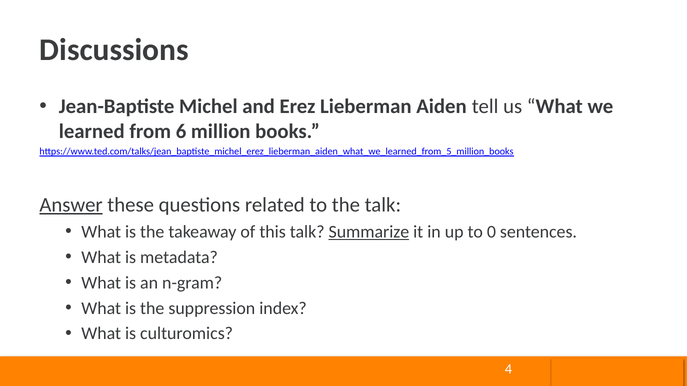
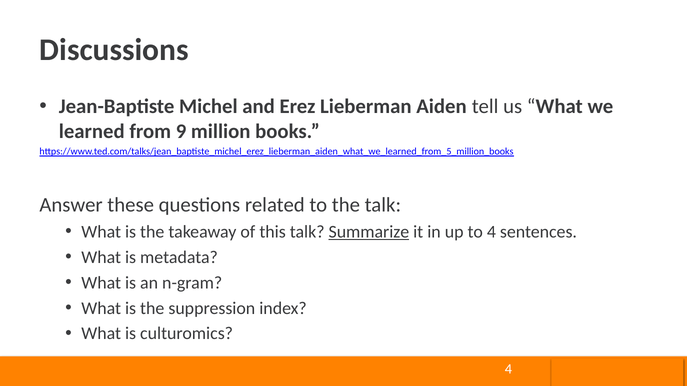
6: 6 -> 9
Answer underline: present -> none
to 0: 0 -> 4
